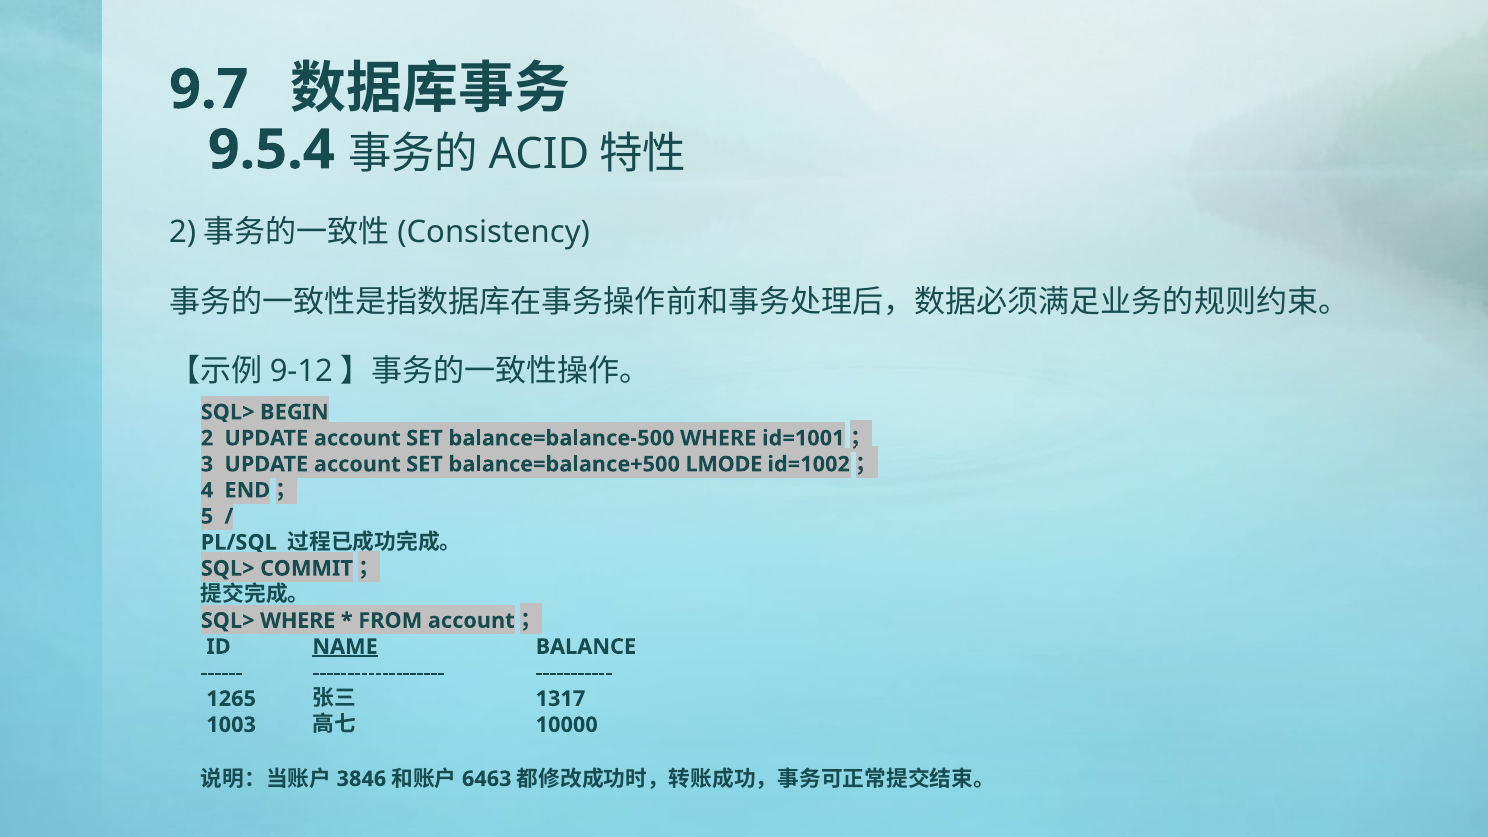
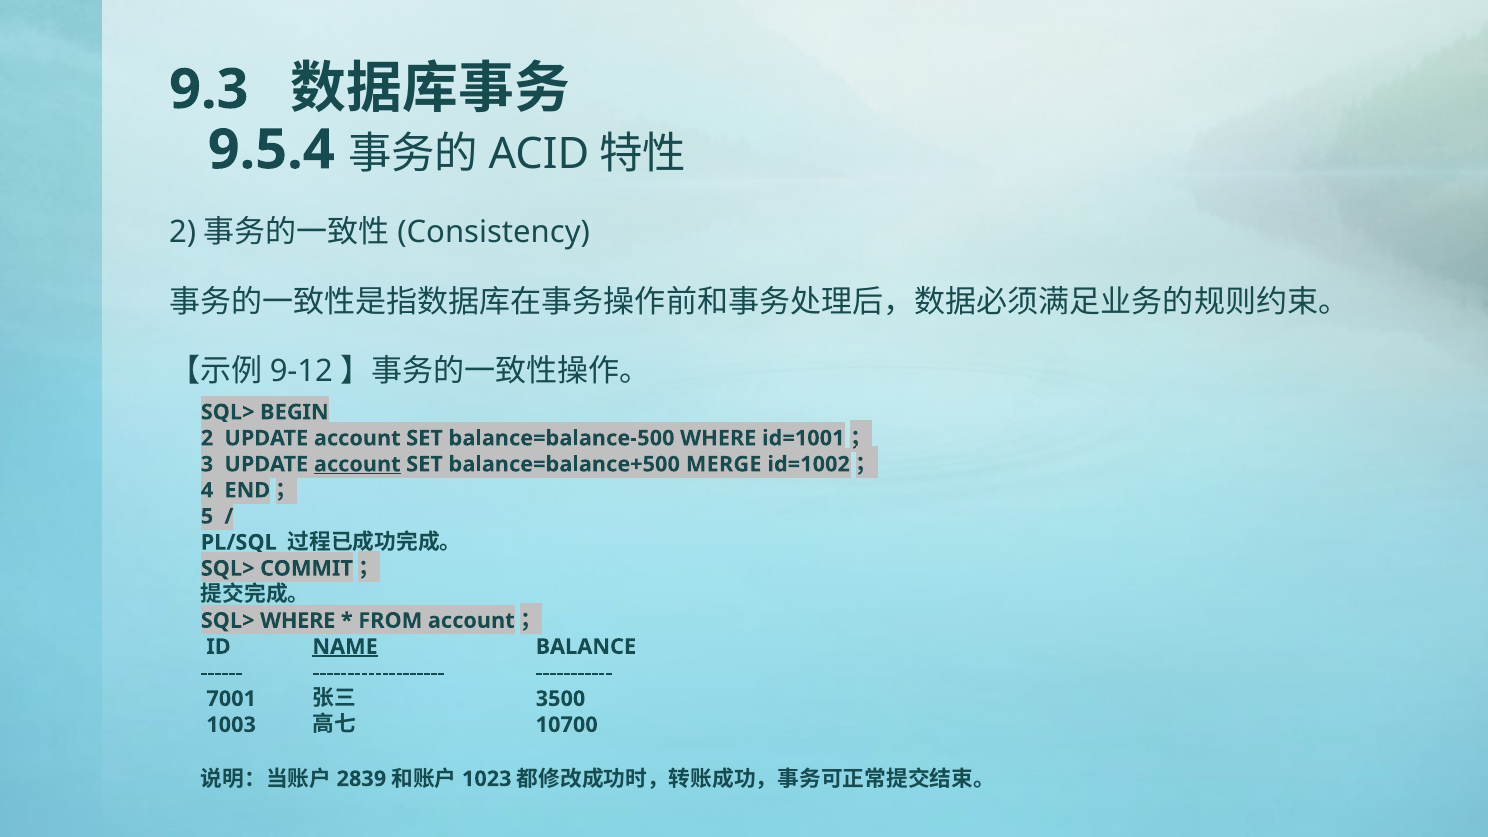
9.7: 9.7 -> 9.3
account at (357, 464) underline: none -> present
LMODE: LMODE -> MERGE
1265: 1265 -> 7001
1317: 1317 -> 3500
10000: 10000 -> 10700
3846: 3846 -> 2839
6463: 6463 -> 1023
